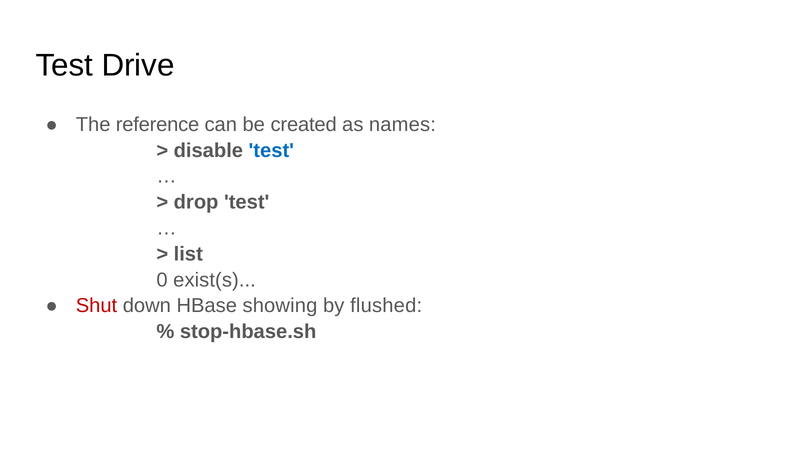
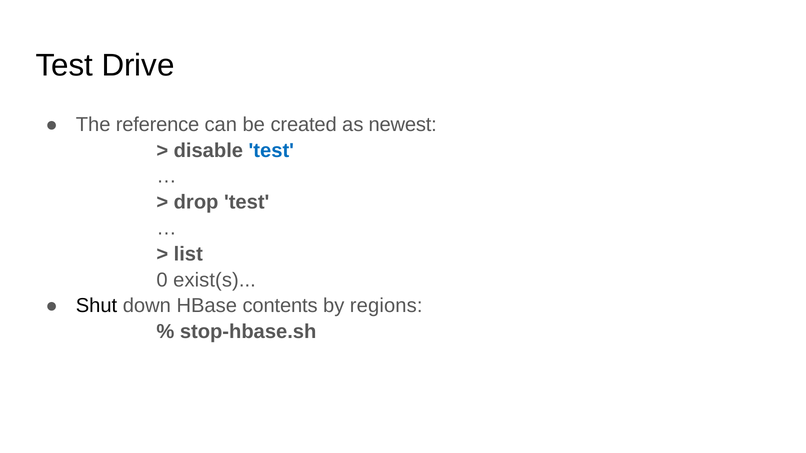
names: names -> newest
Shut colour: red -> black
showing: showing -> contents
flushed: flushed -> regions
